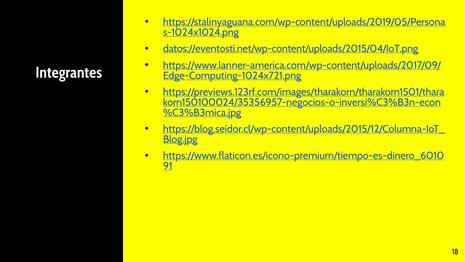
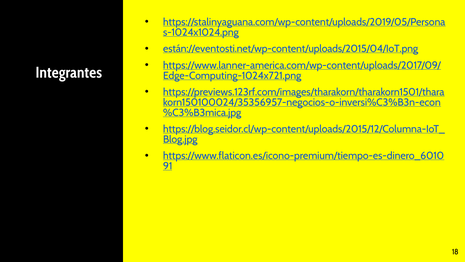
datos://eventosti.net/wp-content/uploads/2015/04/IoT.png: datos://eventosti.net/wp-content/uploads/2015/04/IoT.png -> están://eventosti.net/wp-content/uploads/2015/04/IoT.png
